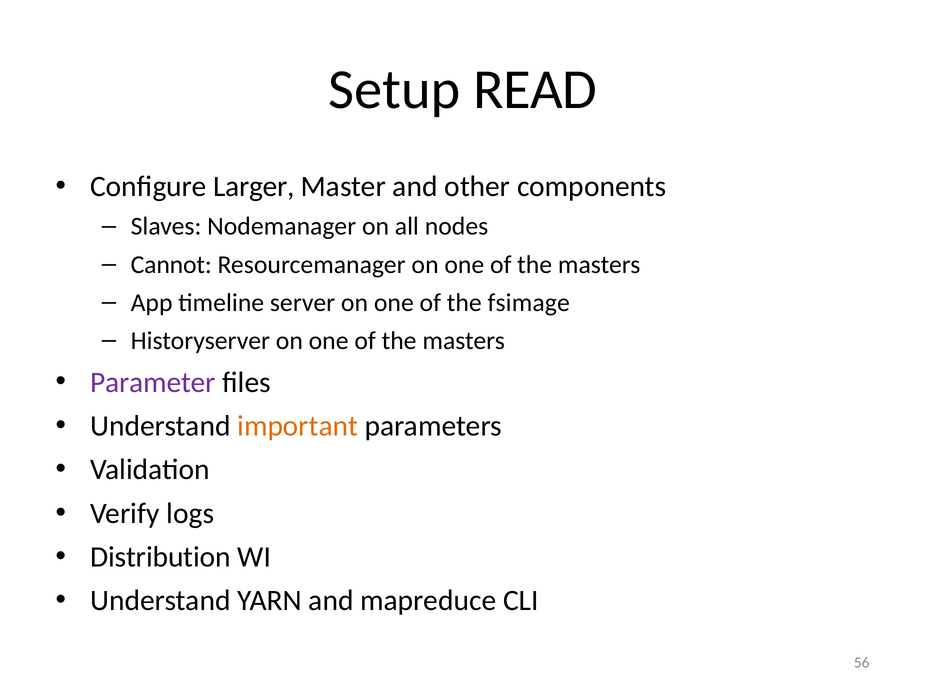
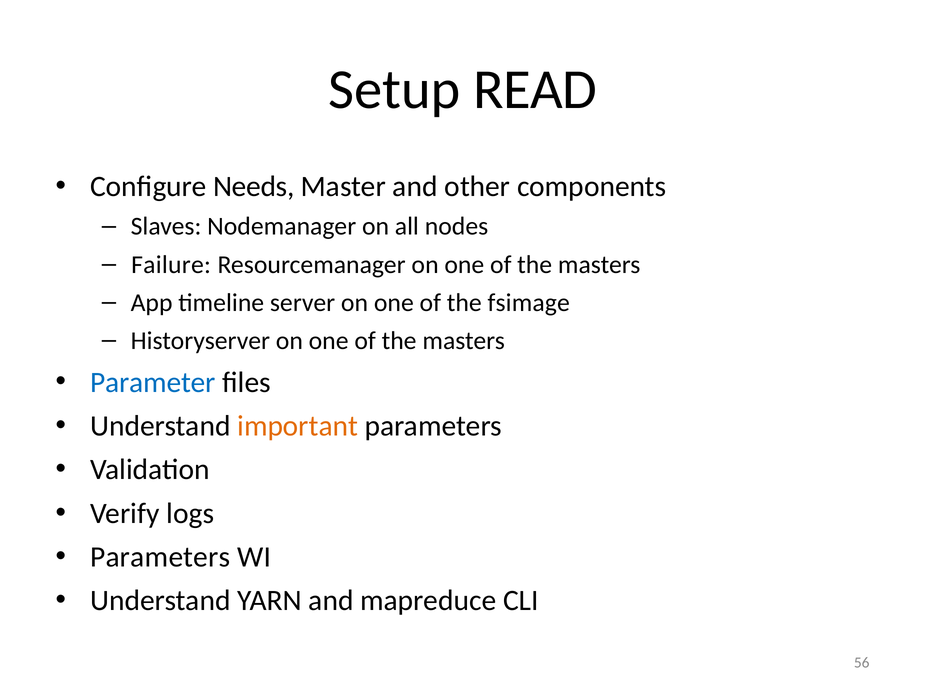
Larger: Larger -> Needs
Cannot: Cannot -> Failure
Parameter colour: purple -> blue
Distribution at (160, 557): Distribution -> Parameters
